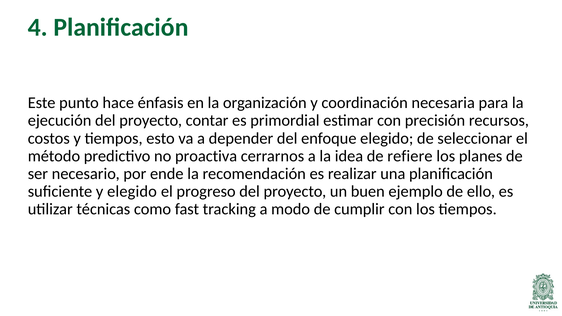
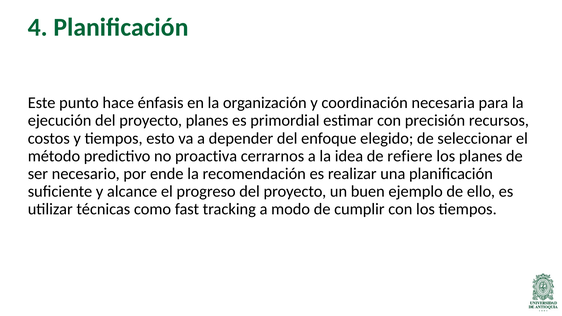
proyecto contar: contar -> planes
y elegido: elegido -> alcance
